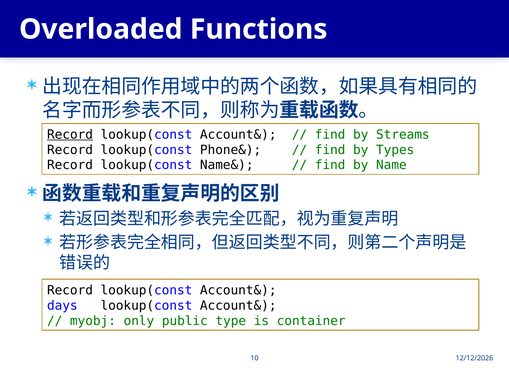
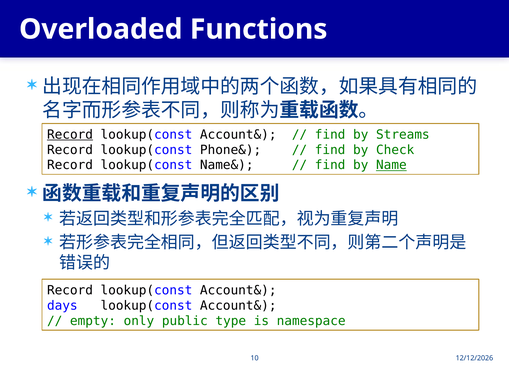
Types: Types -> Check
Name underline: none -> present
myobj: myobj -> empty
container: container -> namespace
